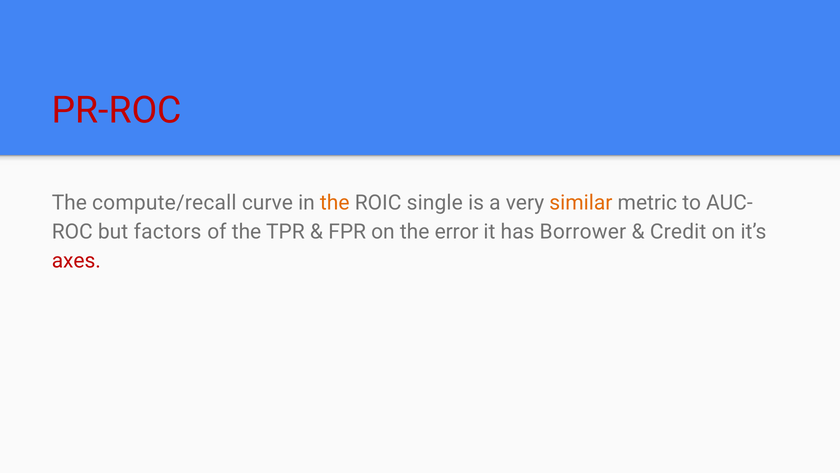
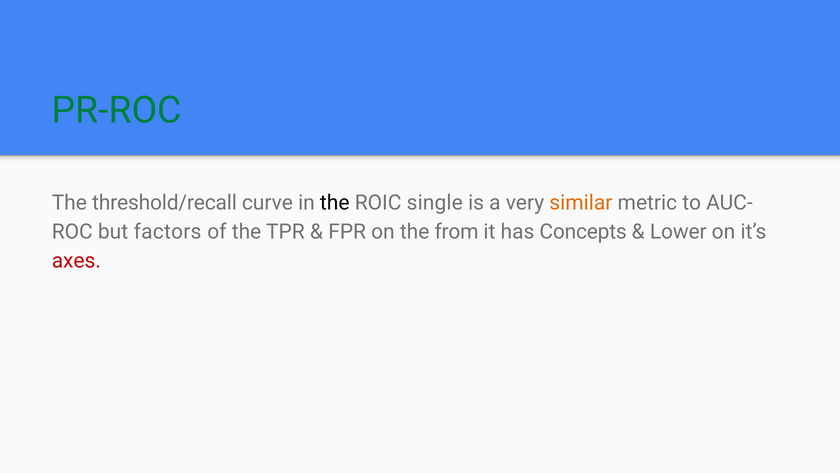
PR-ROC colour: red -> green
compute/recall: compute/recall -> threshold/recall
the at (335, 203) colour: orange -> black
error: error -> from
Borrower: Borrower -> Concepts
Credit: Credit -> Lower
